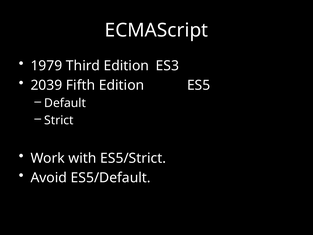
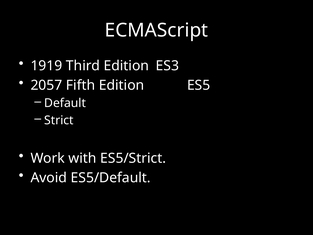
1979: 1979 -> 1919
2039: 2039 -> 2057
